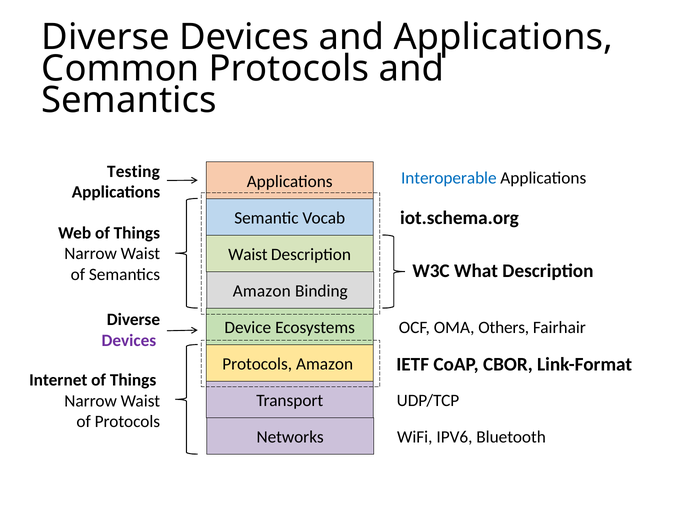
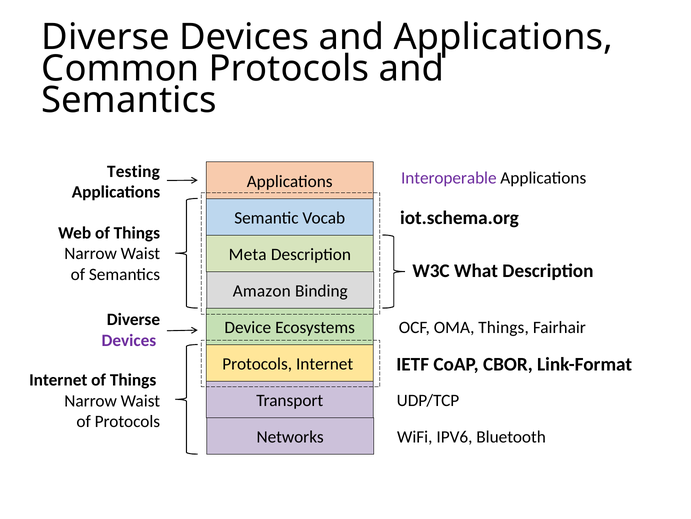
Interoperable colour: blue -> purple
Waist at (248, 254): Waist -> Meta
OMA Others: Others -> Things
Protocols Amazon: Amazon -> Internet
